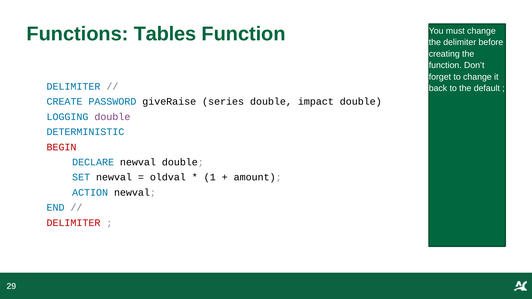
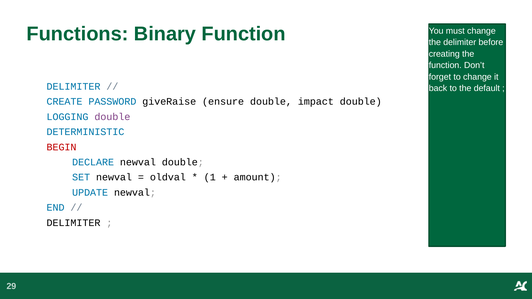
Tables: Tables -> Binary
series: series -> ensure
ACTION: ACTION -> UPDATE
DELIMITER at (73, 223) colour: red -> black
